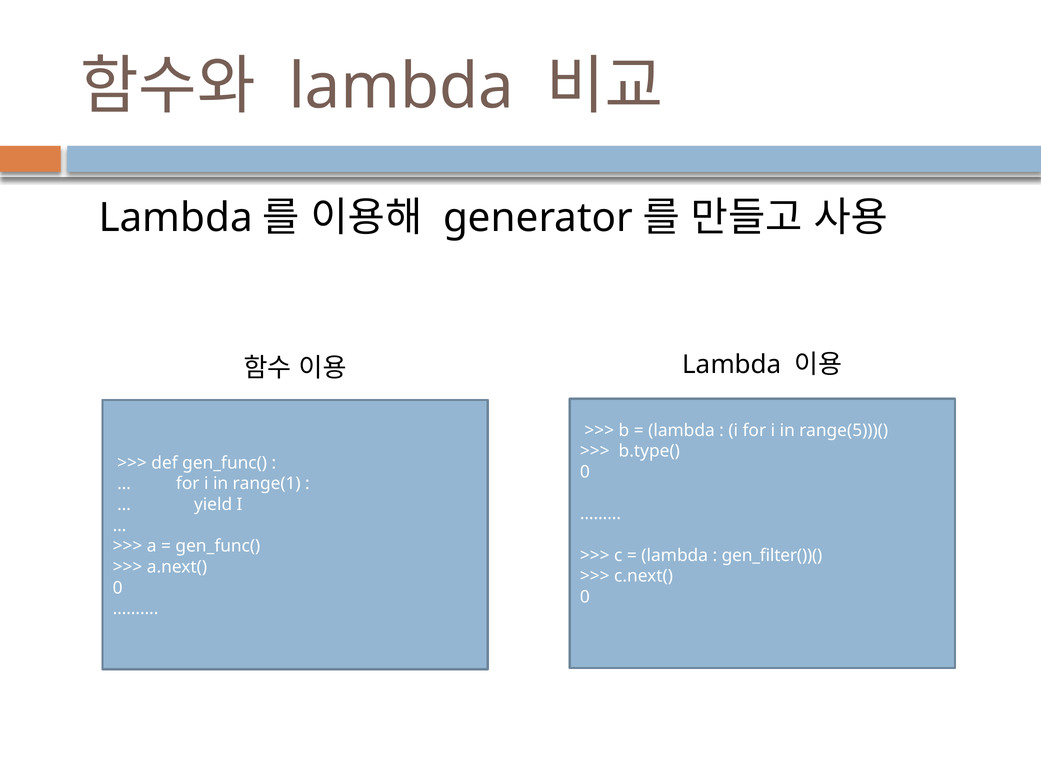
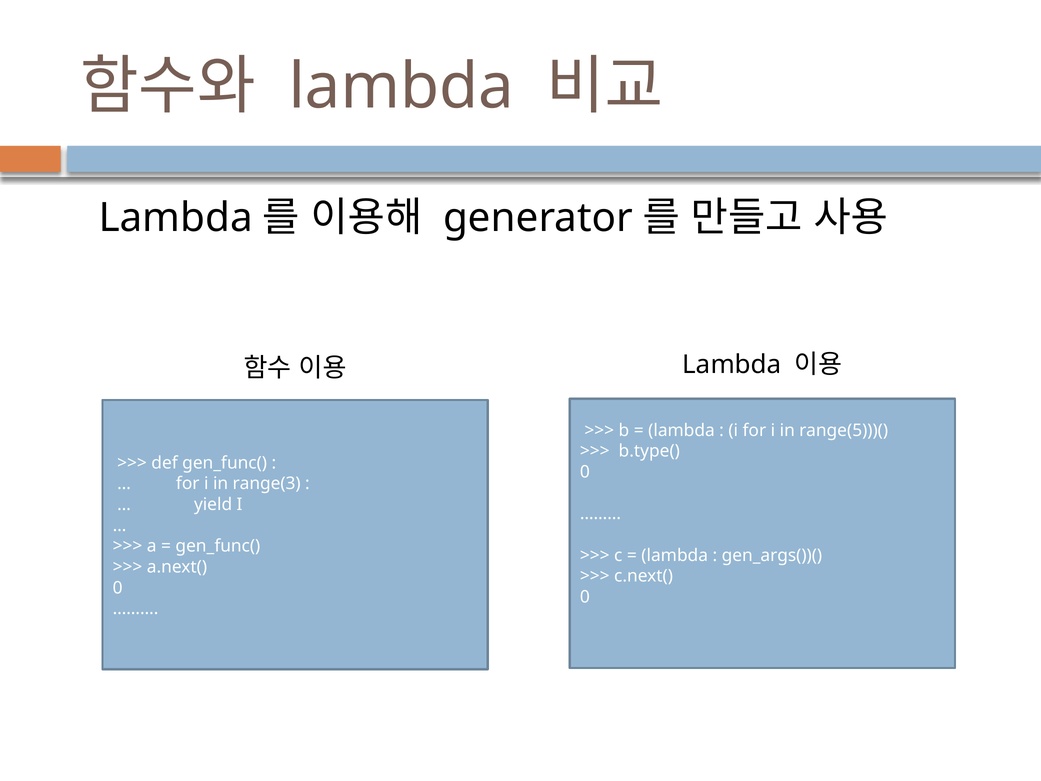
range(1: range(1 -> range(3
gen_filter())(: gen_filter())( -> gen_args())(
